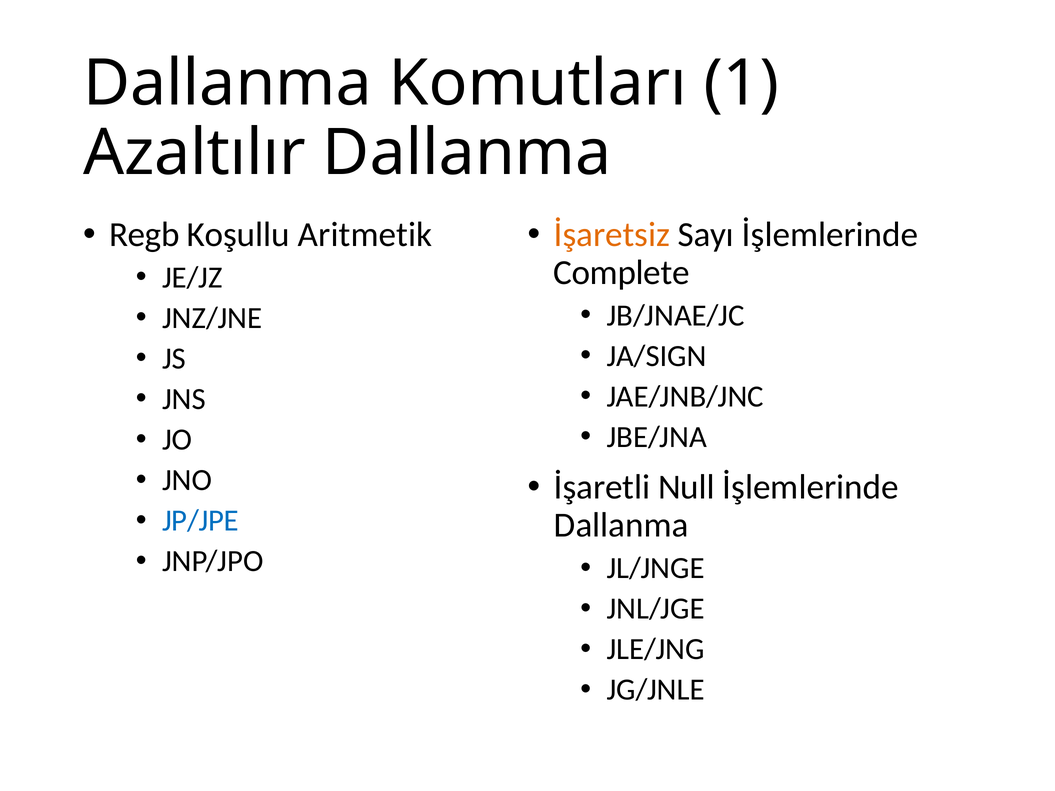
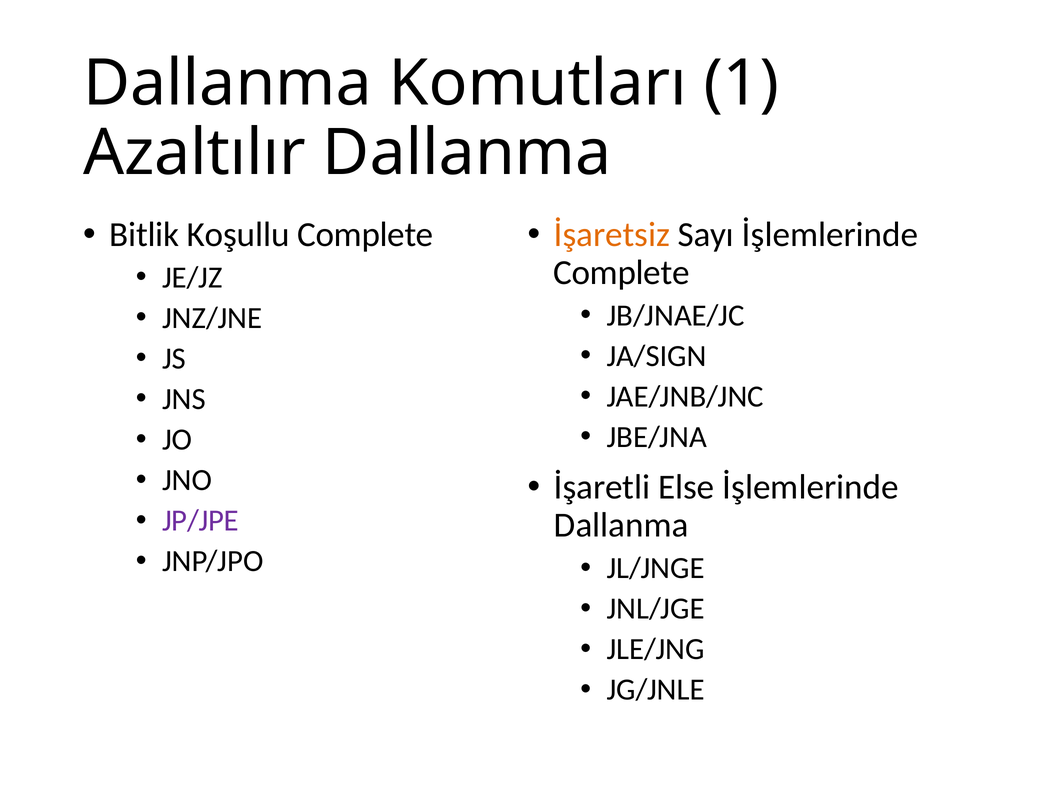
Regb: Regb -> Bitlik
Koşullu Aritmetik: Aritmetik -> Complete
Null: Null -> Else
JP/JPE colour: blue -> purple
